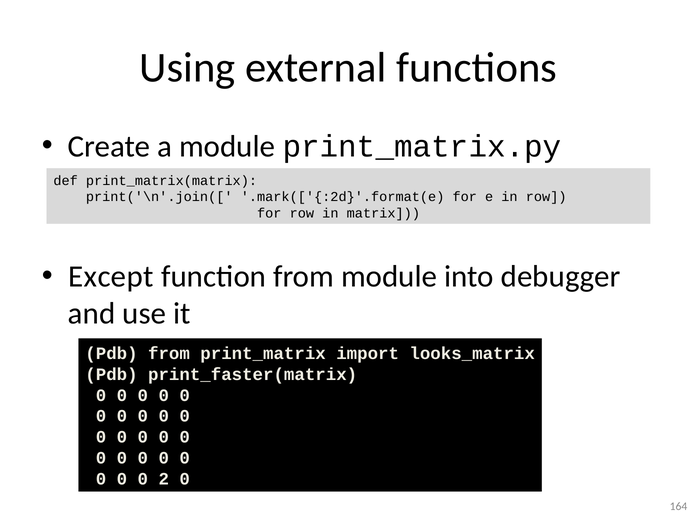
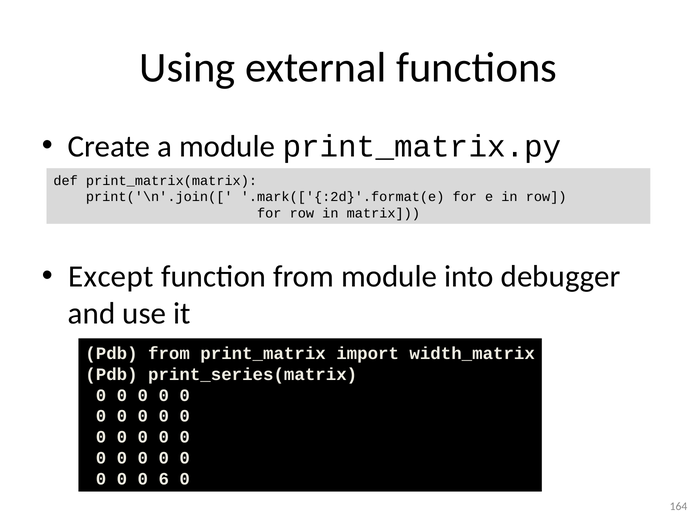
looks_matrix: looks_matrix -> width_matrix
print_faster(matrix: print_faster(matrix -> print_series(matrix
2: 2 -> 6
